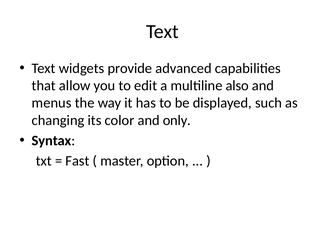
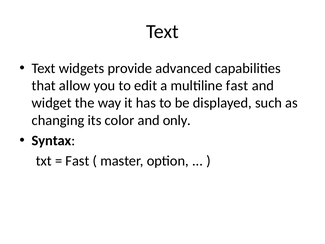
multiline also: also -> fast
menus: menus -> widget
